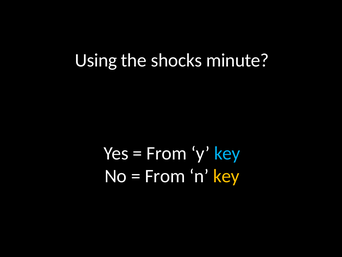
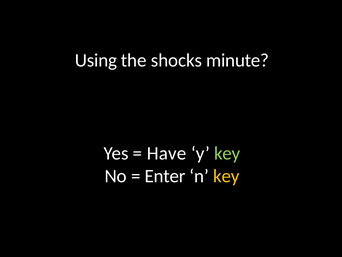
From at (167, 153): From -> Have
key at (227, 153) colour: light blue -> light green
From at (165, 176): From -> Enter
